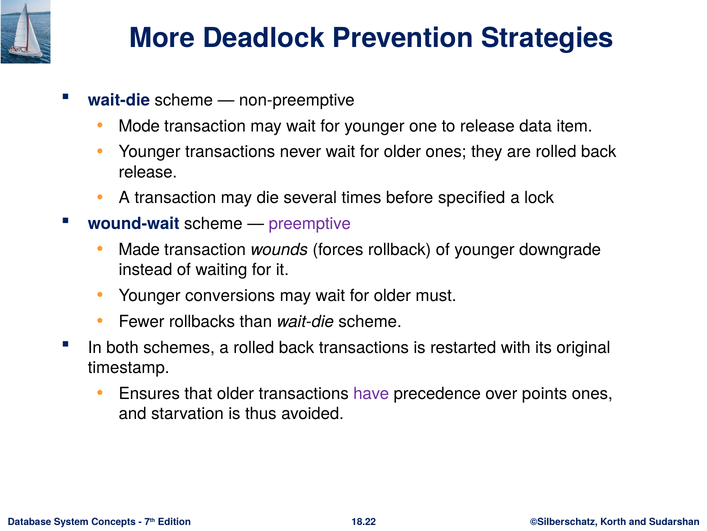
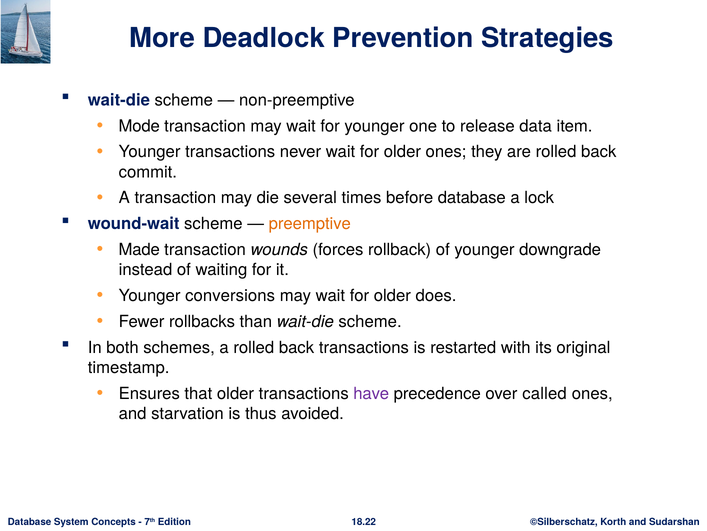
release at (148, 172): release -> commit
before specified: specified -> database
preemptive colour: purple -> orange
must: must -> does
points: points -> called
